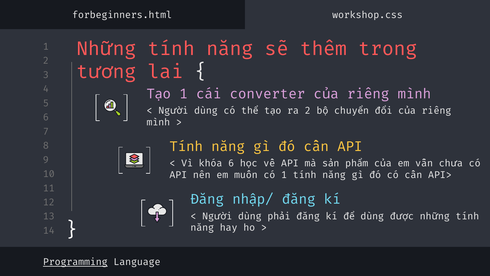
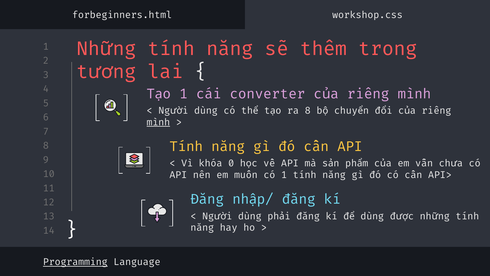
ra 2: 2 -> 8
mình at (158, 122) underline: none -> present
khóa 6: 6 -> 0
